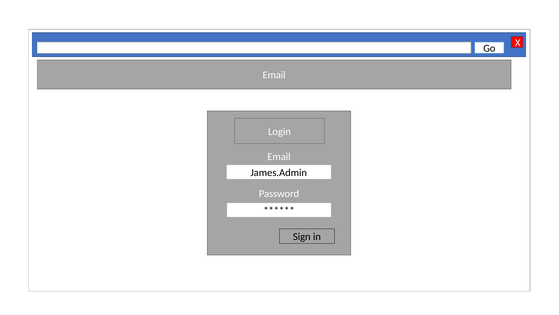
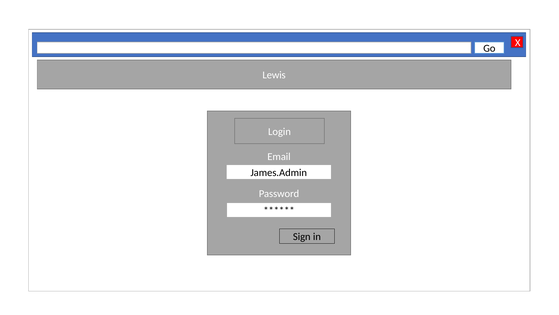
Email at (274, 75): Email -> Lewis
